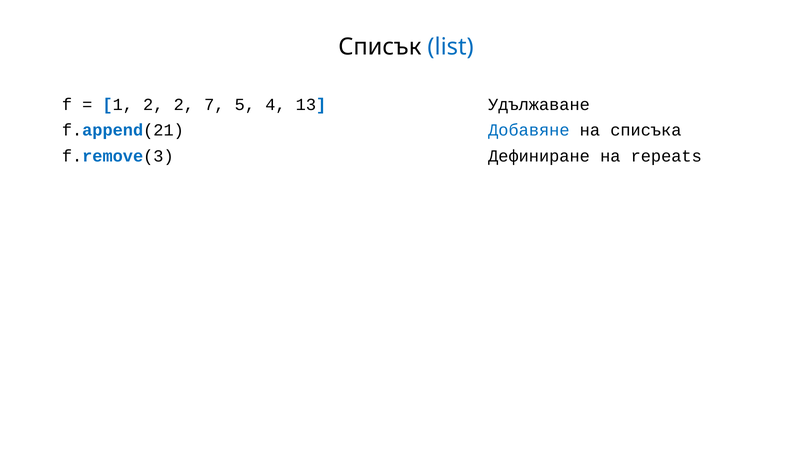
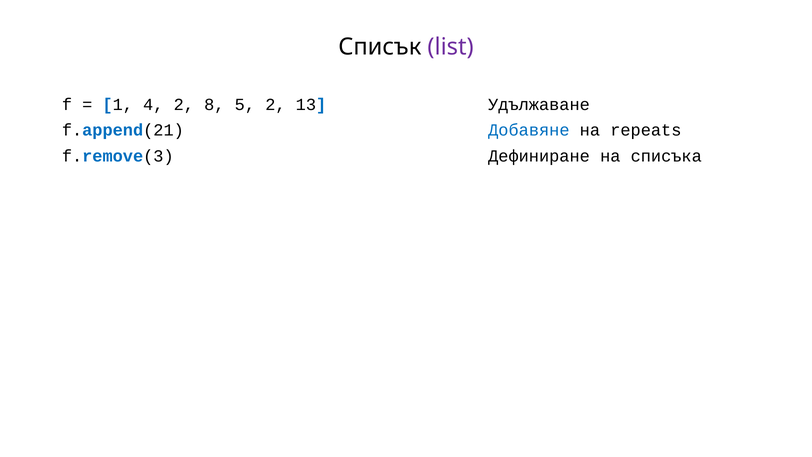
list colour: blue -> purple
1 2: 2 -> 4
7: 7 -> 8
5 4: 4 -> 2
списъка: списъка -> repeats
repeats: repeats -> списъка
